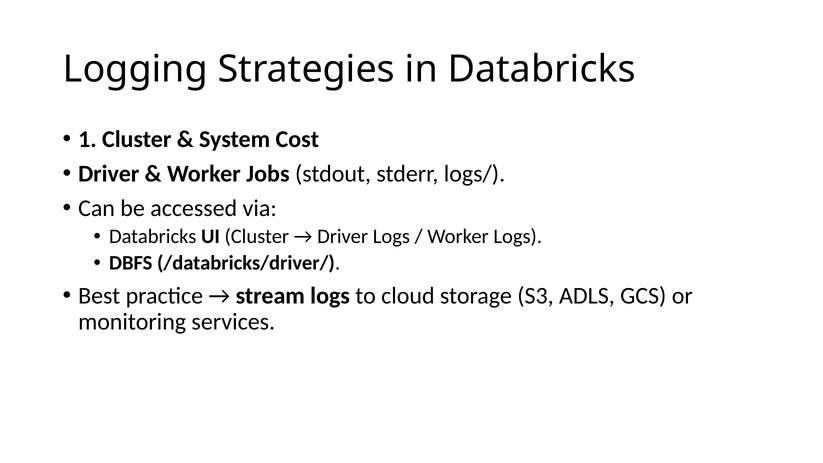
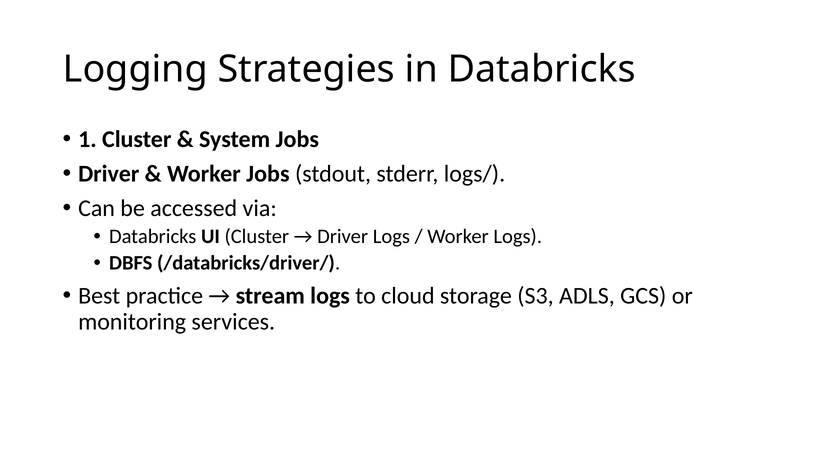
System Cost: Cost -> Jobs
